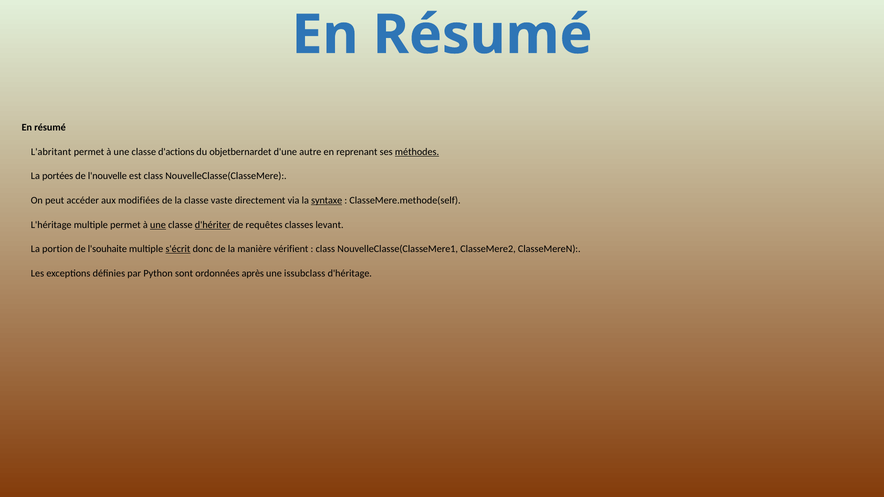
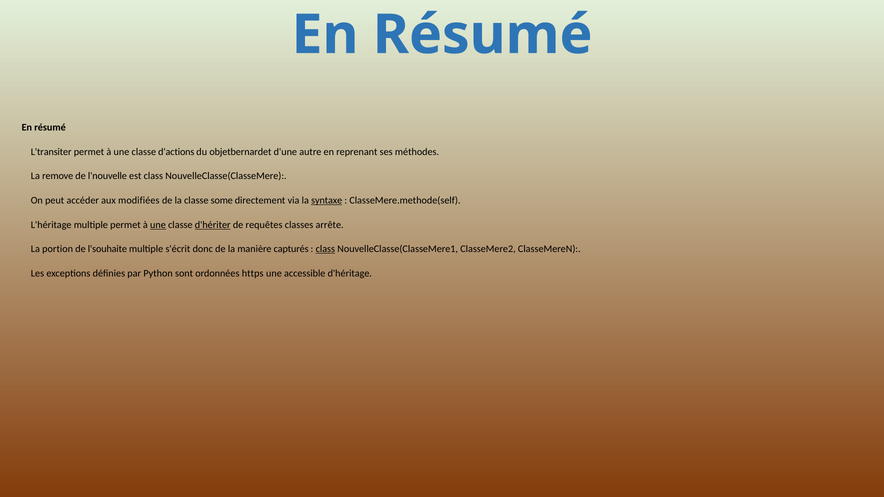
L'abritant: L'abritant -> L'transiter
méthodes underline: present -> none
portées: portées -> remove
vaste: vaste -> some
levant: levant -> arrête
s'écrit underline: present -> none
vérifient: vérifient -> capturés
class at (325, 249) underline: none -> present
après: après -> https
issubclass: issubclass -> accessible
